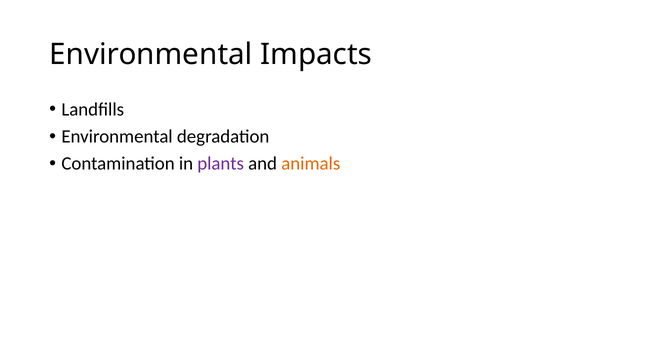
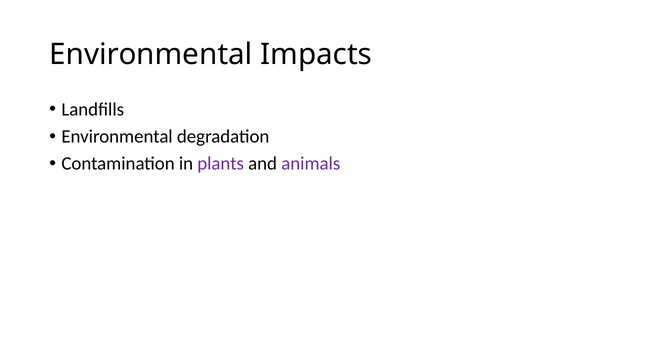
animals colour: orange -> purple
